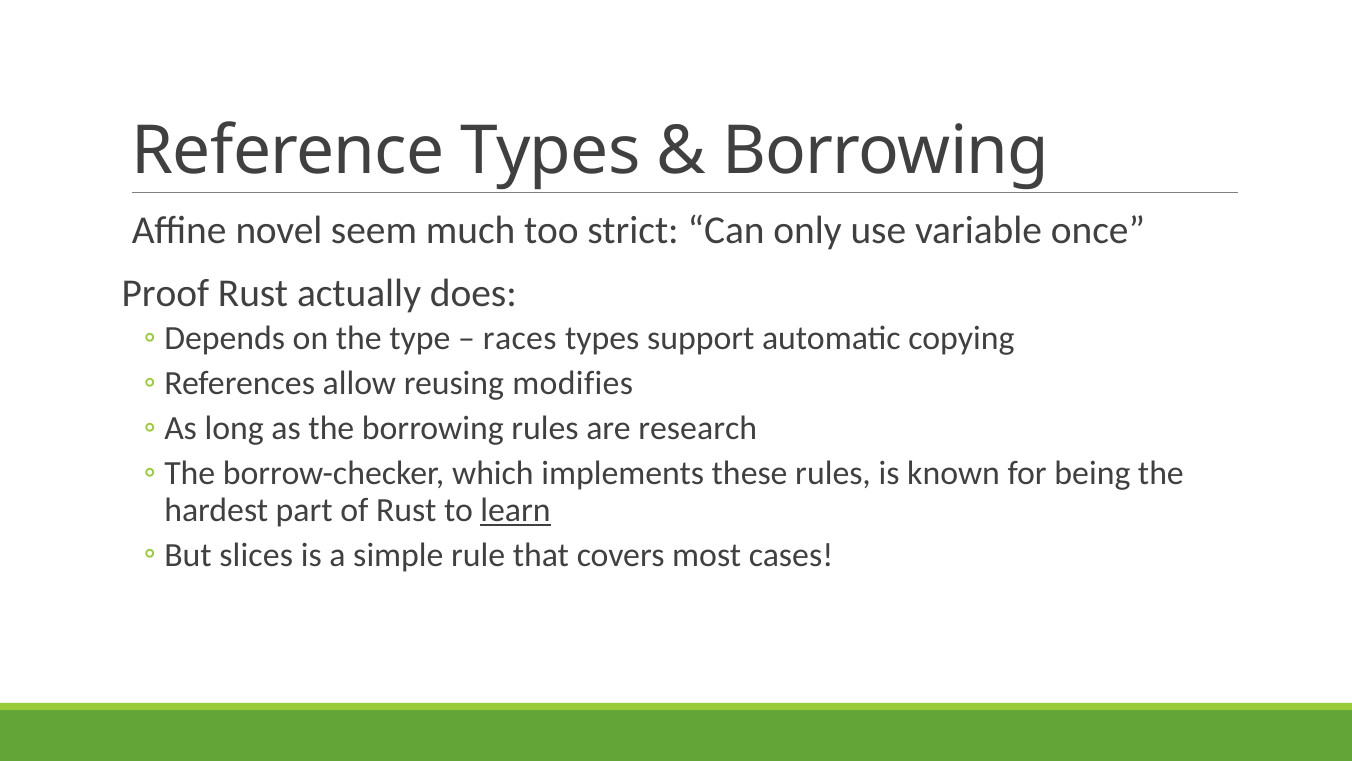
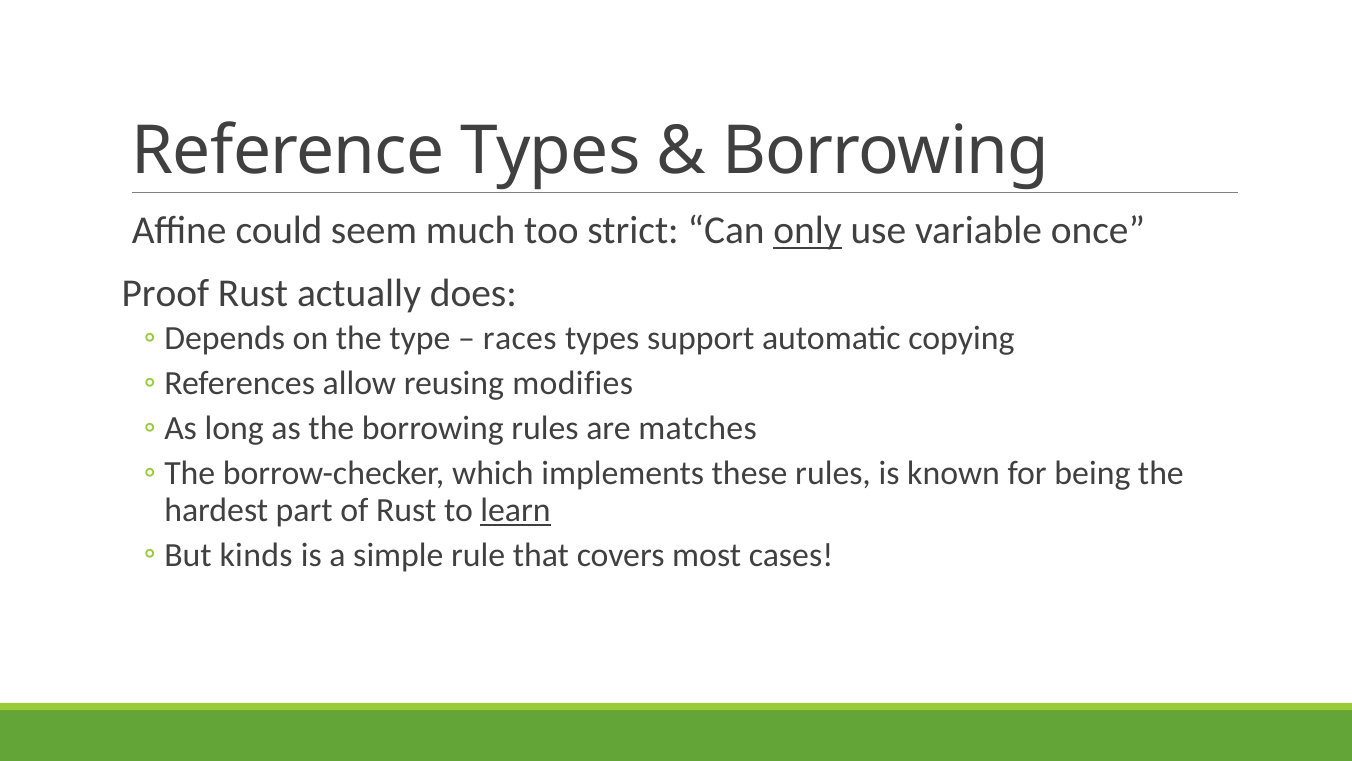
novel: novel -> could
only underline: none -> present
research: research -> matches
slices: slices -> kinds
